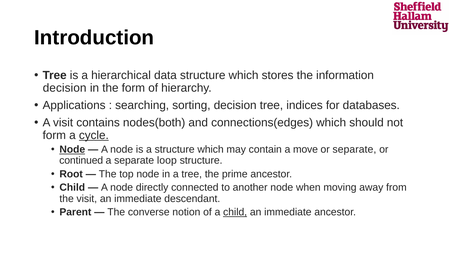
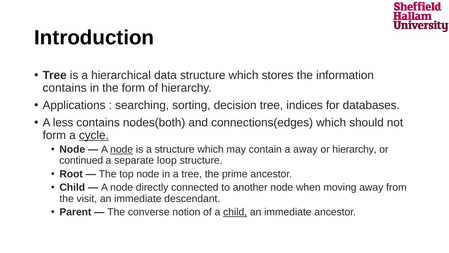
decision at (65, 88): decision -> contains
A visit: visit -> less
Node at (72, 149) underline: present -> none
node at (122, 149) underline: none -> present
a move: move -> away
or separate: separate -> hierarchy
